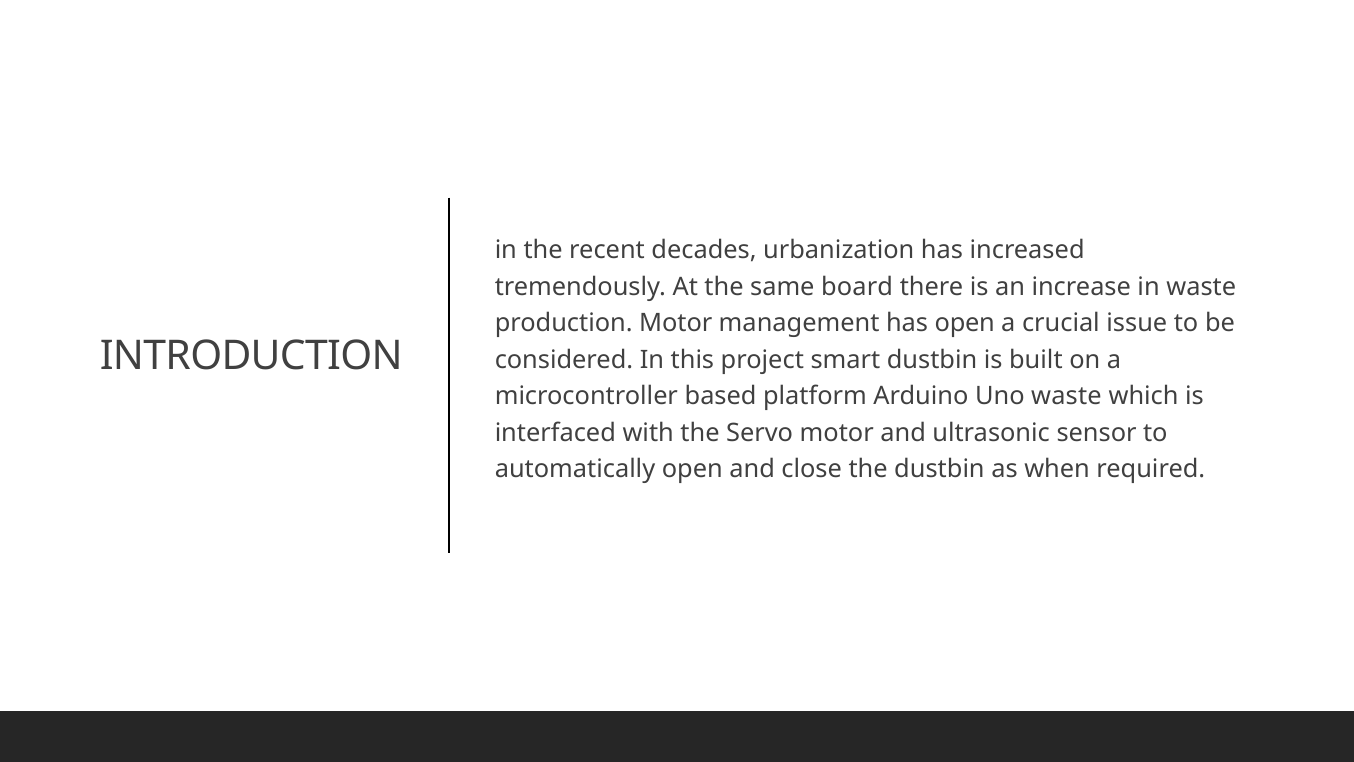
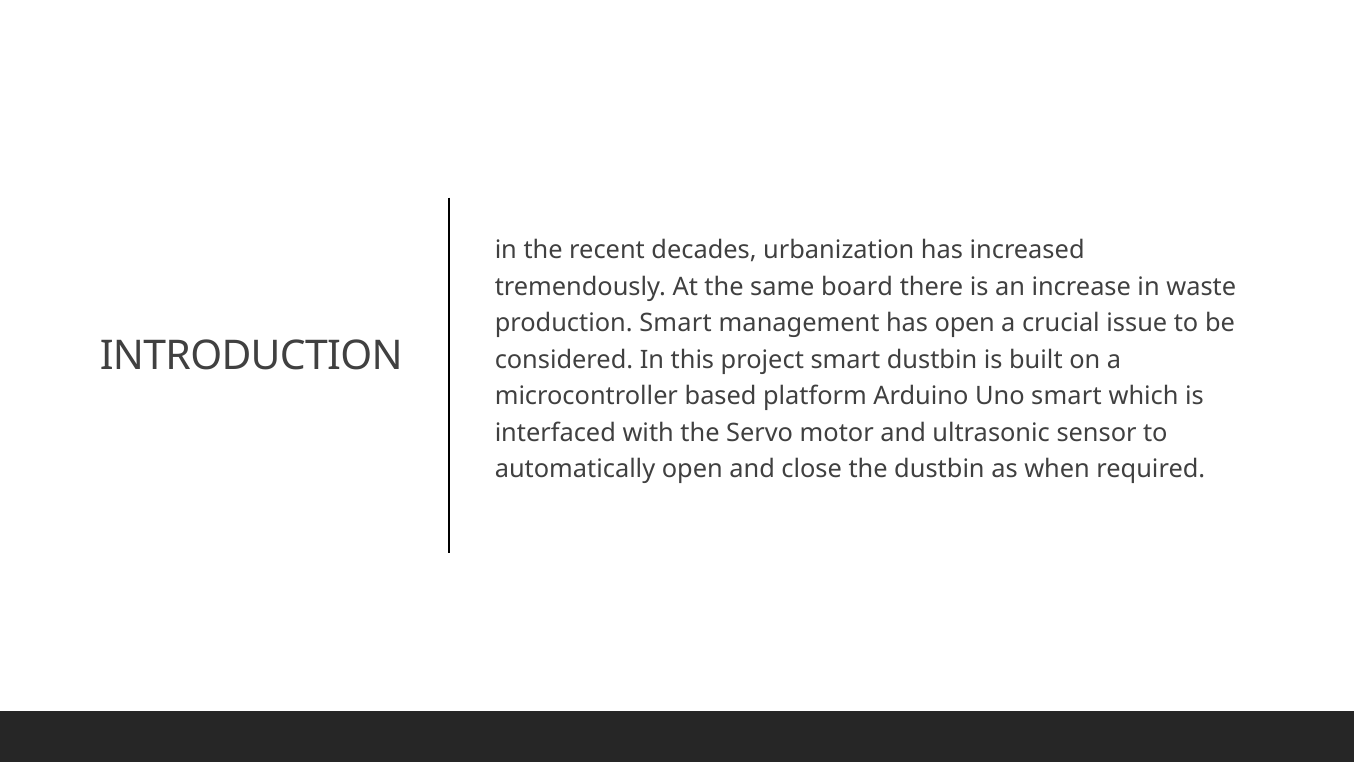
production Motor: Motor -> Smart
Uno waste: waste -> smart
